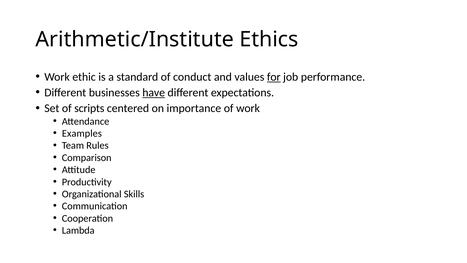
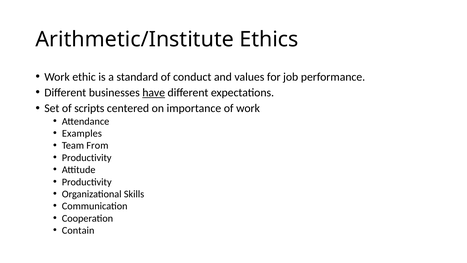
for underline: present -> none
Rules: Rules -> From
Comparison at (87, 158): Comparison -> Productivity
Lambda: Lambda -> Contain
